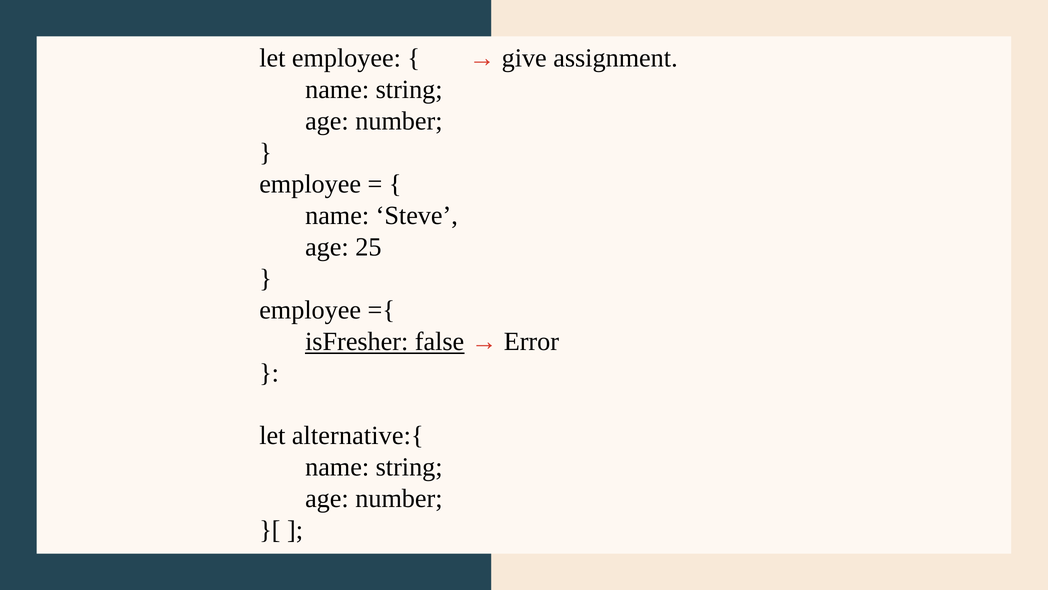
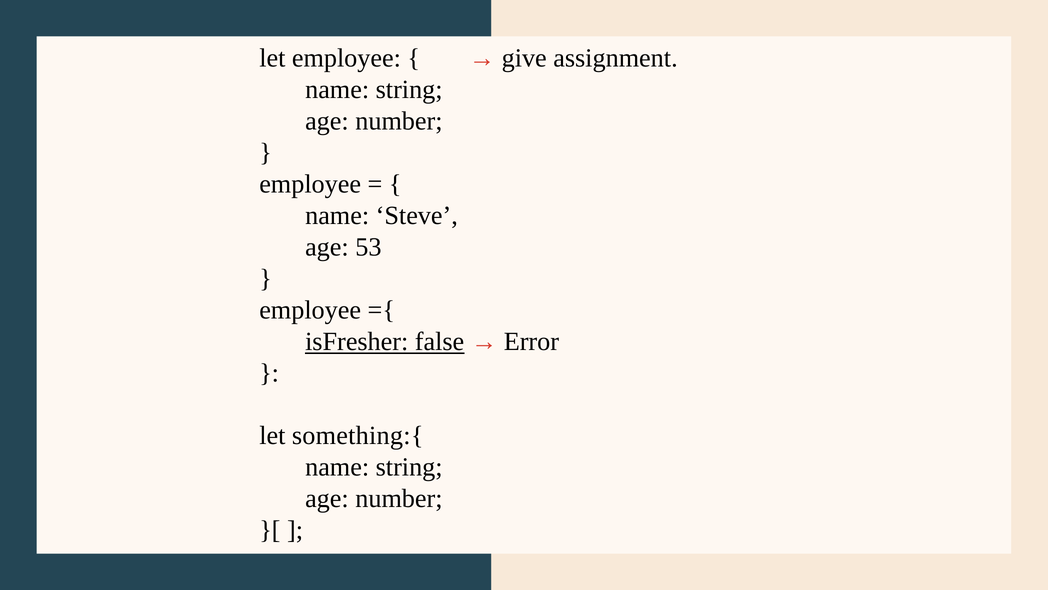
25: 25 -> 53
alternative:{: alternative:{ -> something:{
